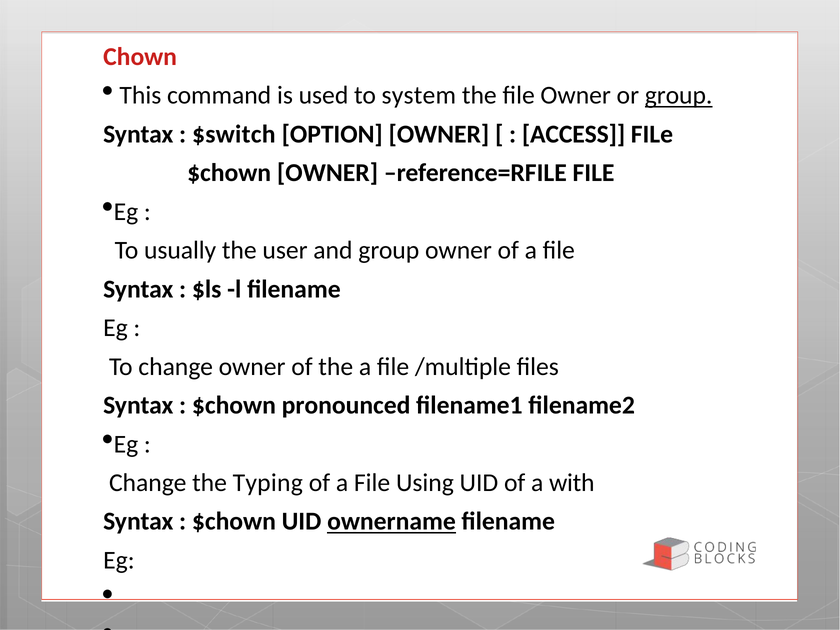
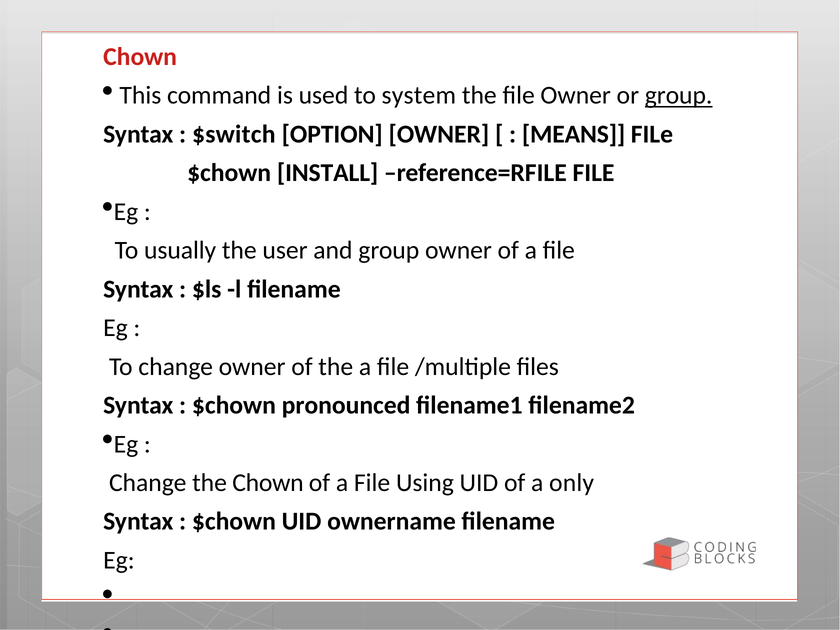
ACCESS: ACCESS -> MEANS
$chown OWNER: OWNER -> INSTALL
the Typing: Typing -> Chown
with: with -> only
ownername underline: present -> none
